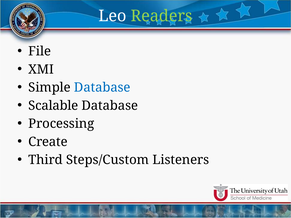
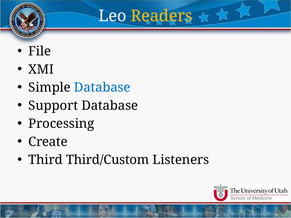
Readers colour: light green -> yellow
Scalable: Scalable -> Support
Steps/Custom: Steps/Custom -> Third/Custom
